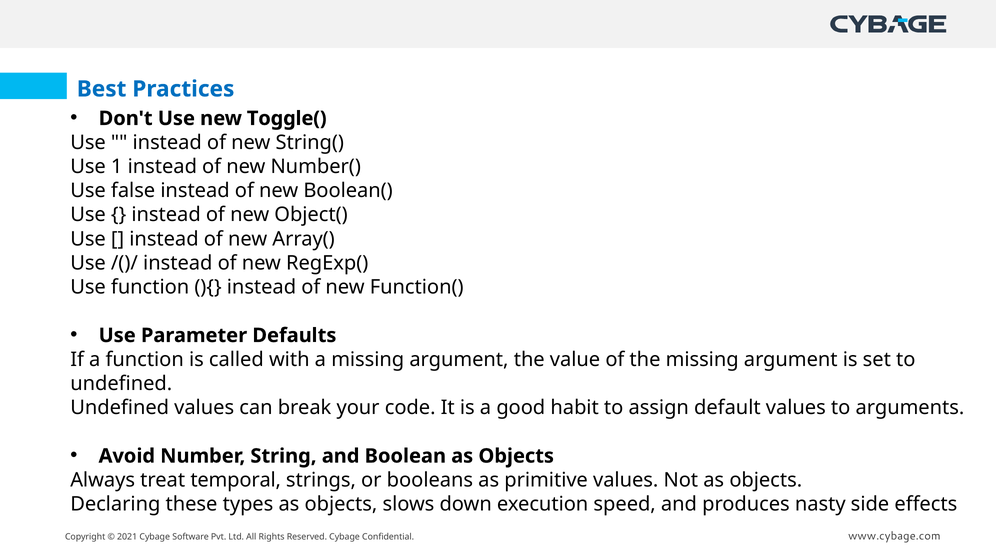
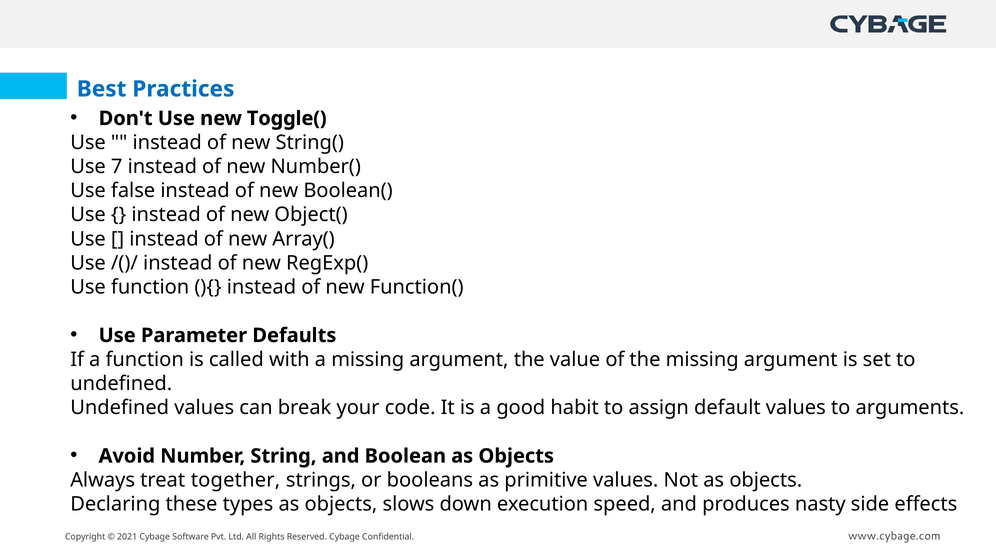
1: 1 -> 7
temporal: temporal -> together
